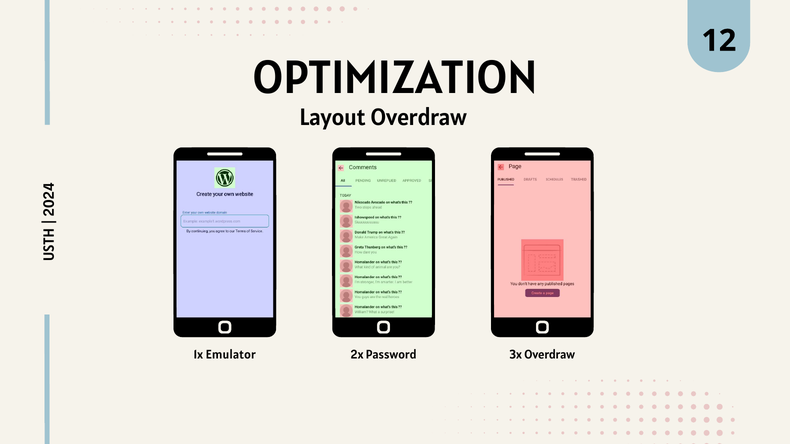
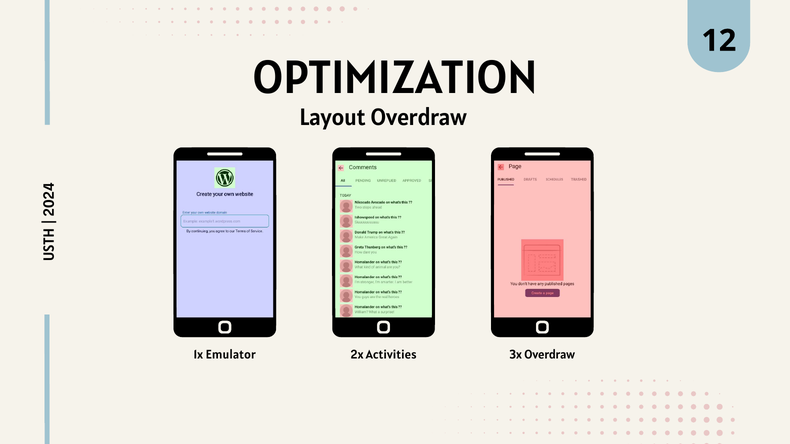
Password: Password -> Activities
